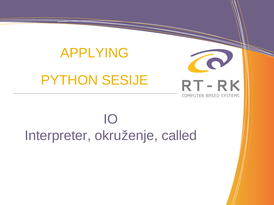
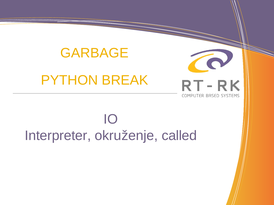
APPLYING: APPLYING -> GARBAGE
SESIJE: SESIJE -> BREAK
